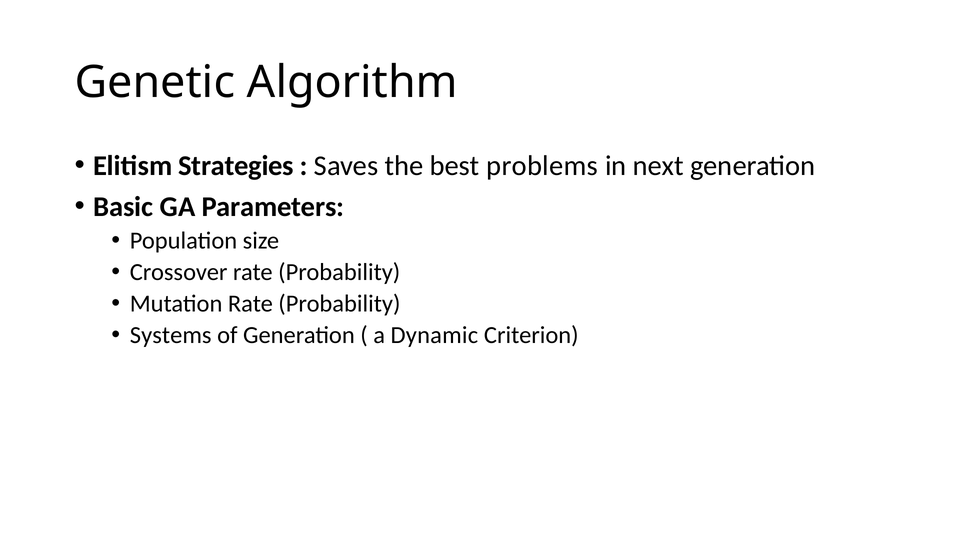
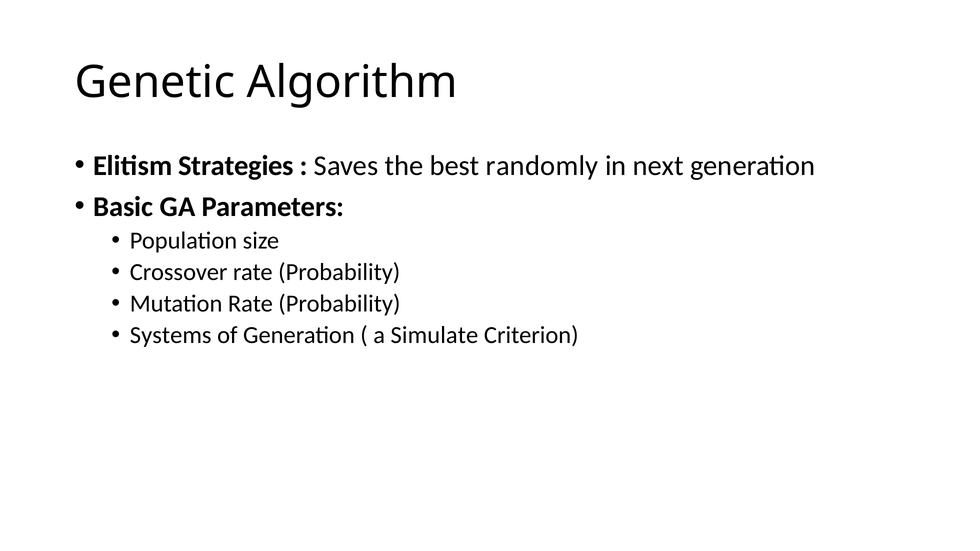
problems: problems -> randomly
Dynamic: Dynamic -> Simulate
